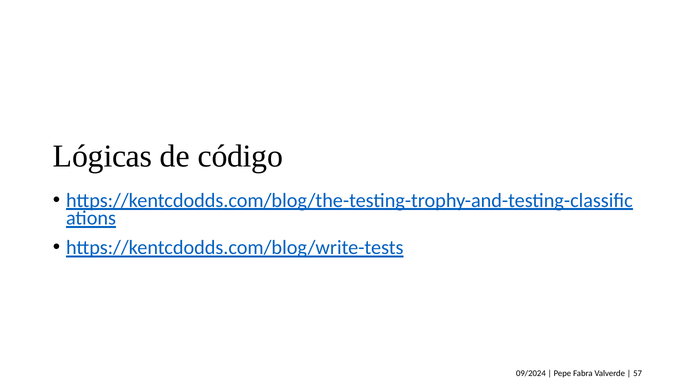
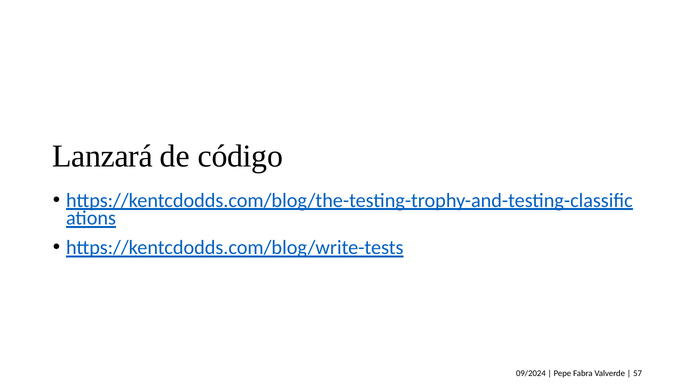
Lógicas: Lógicas -> Lanzará
